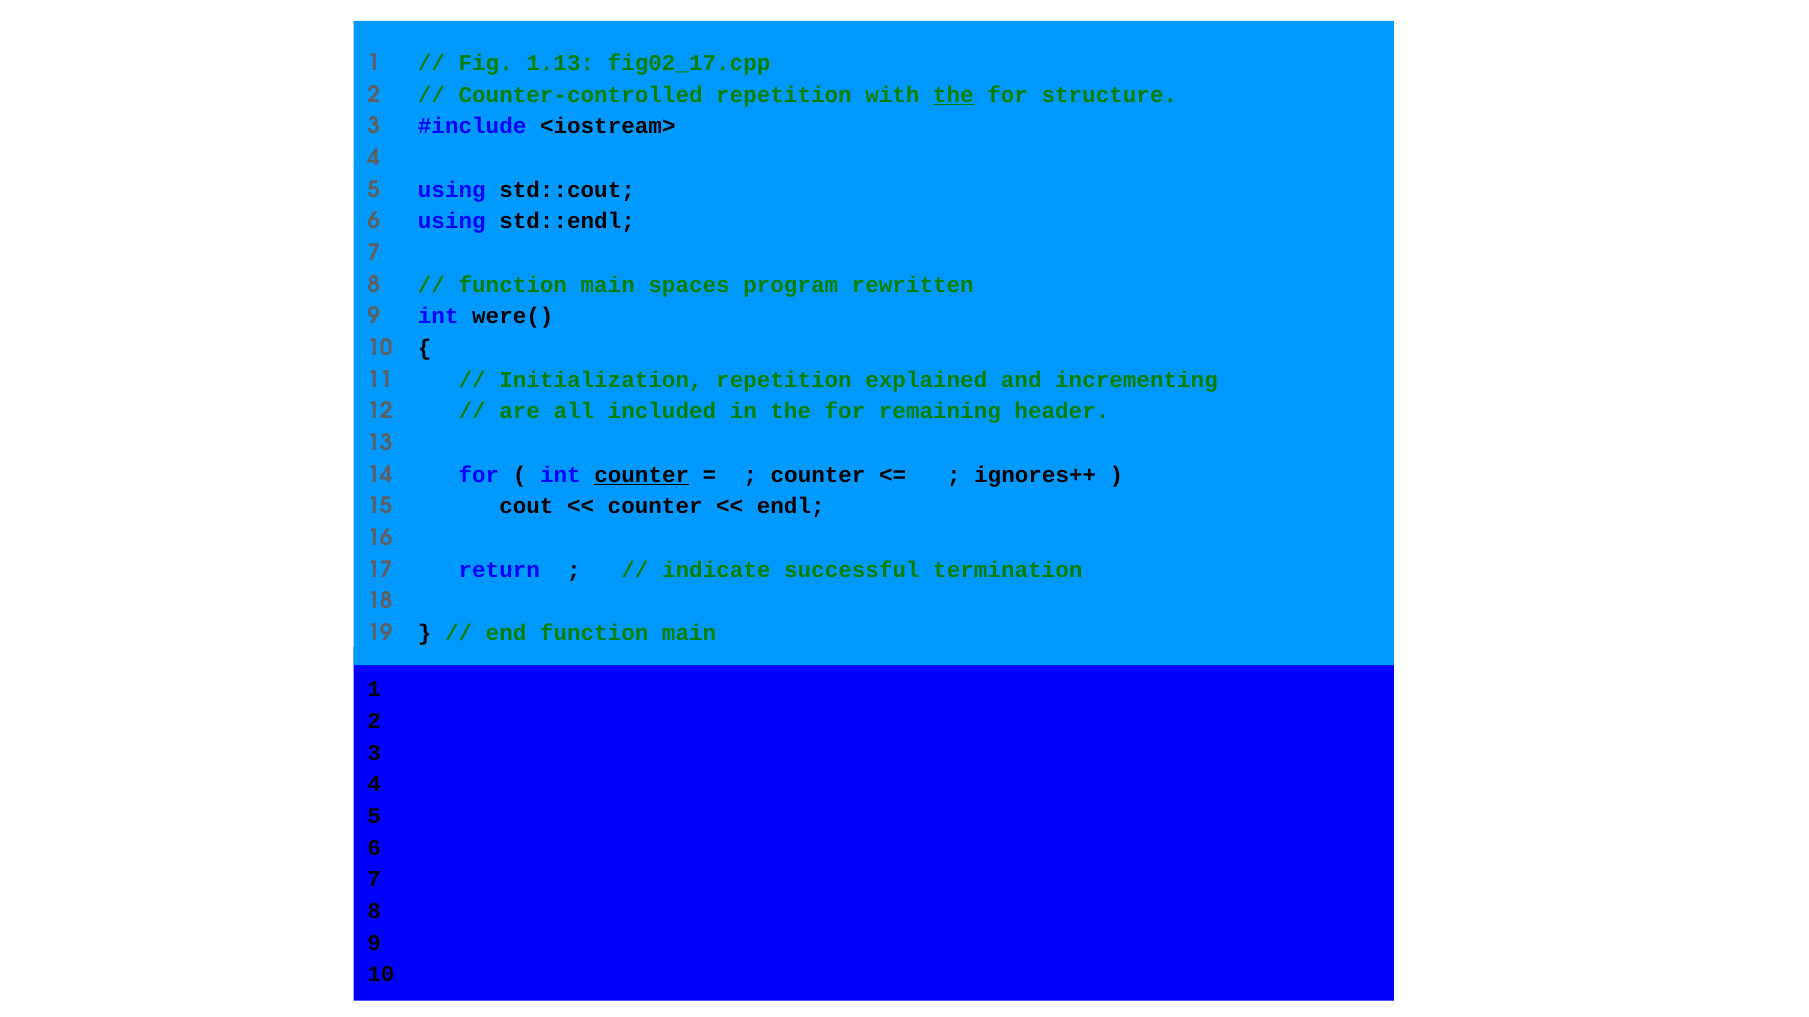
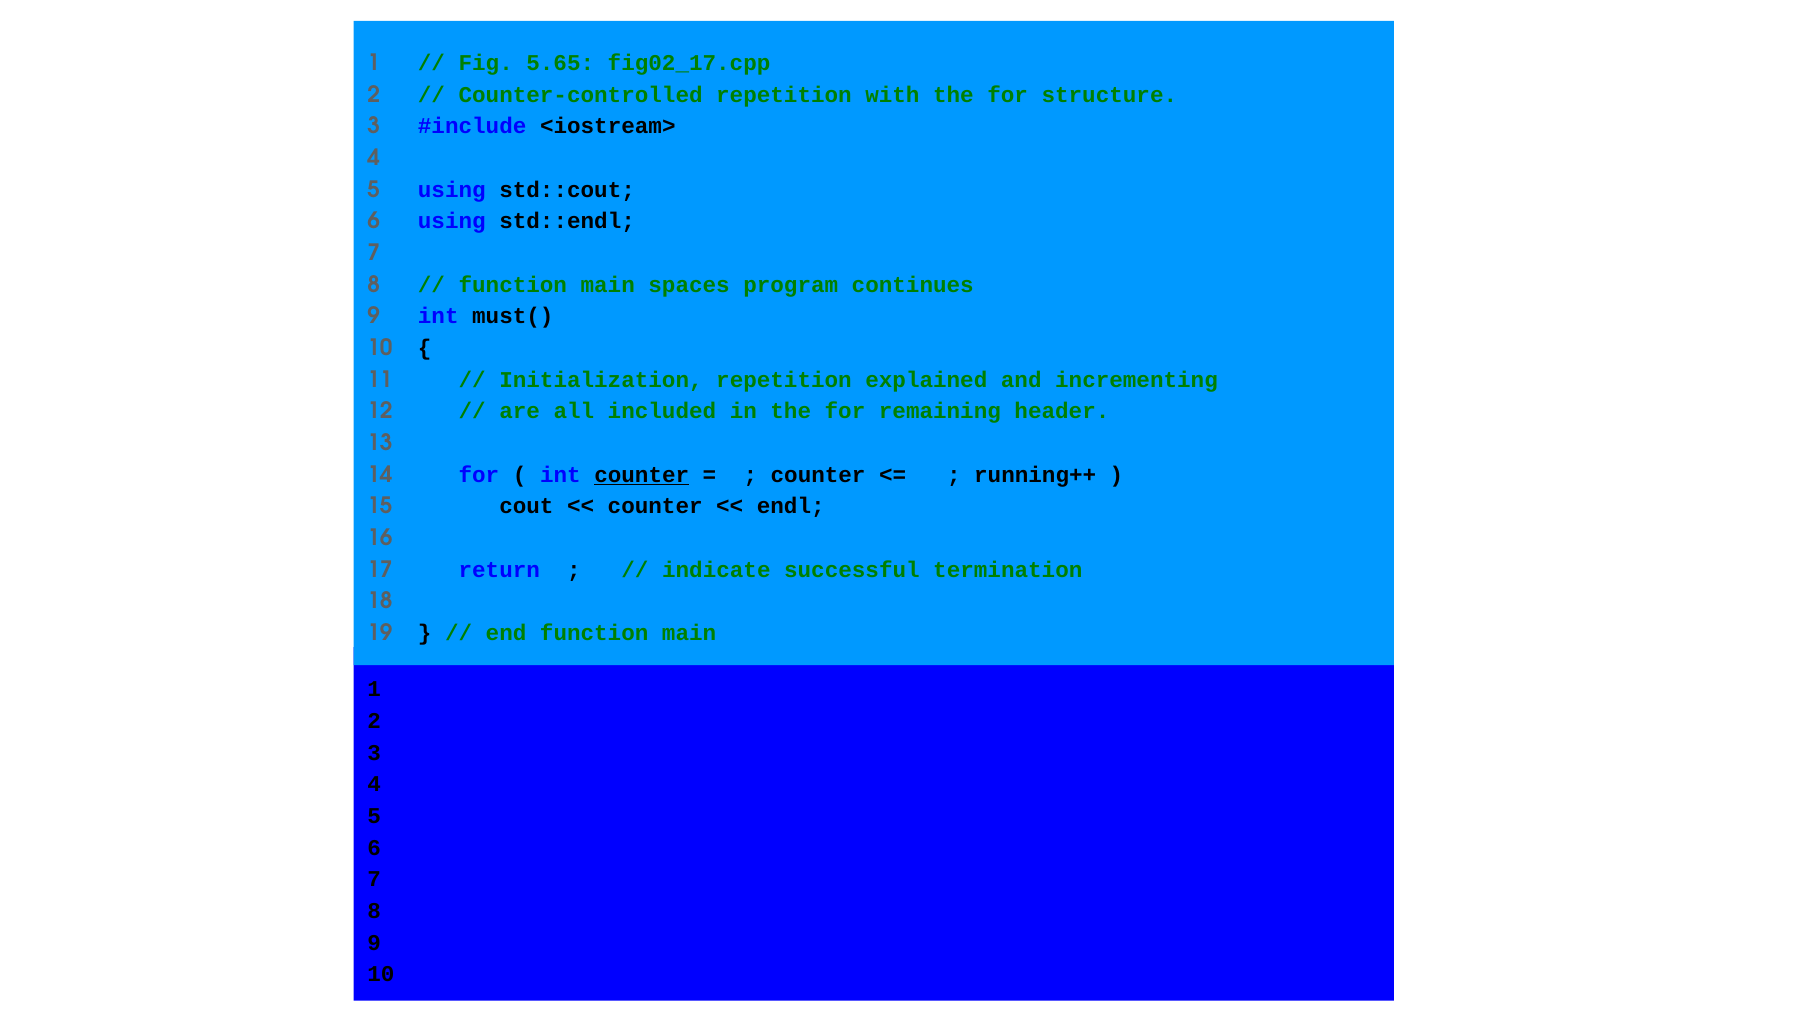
1.13: 1.13 -> 5.65
the at (953, 95) underline: present -> none
rewritten: rewritten -> continues
were(: were( -> must(
ignores++: ignores++ -> running++
